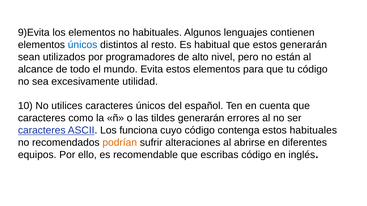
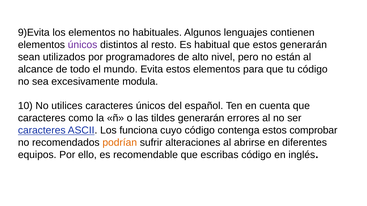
únicos at (83, 45) colour: blue -> purple
utilidad: utilidad -> modula
estos habituales: habituales -> comprobar
